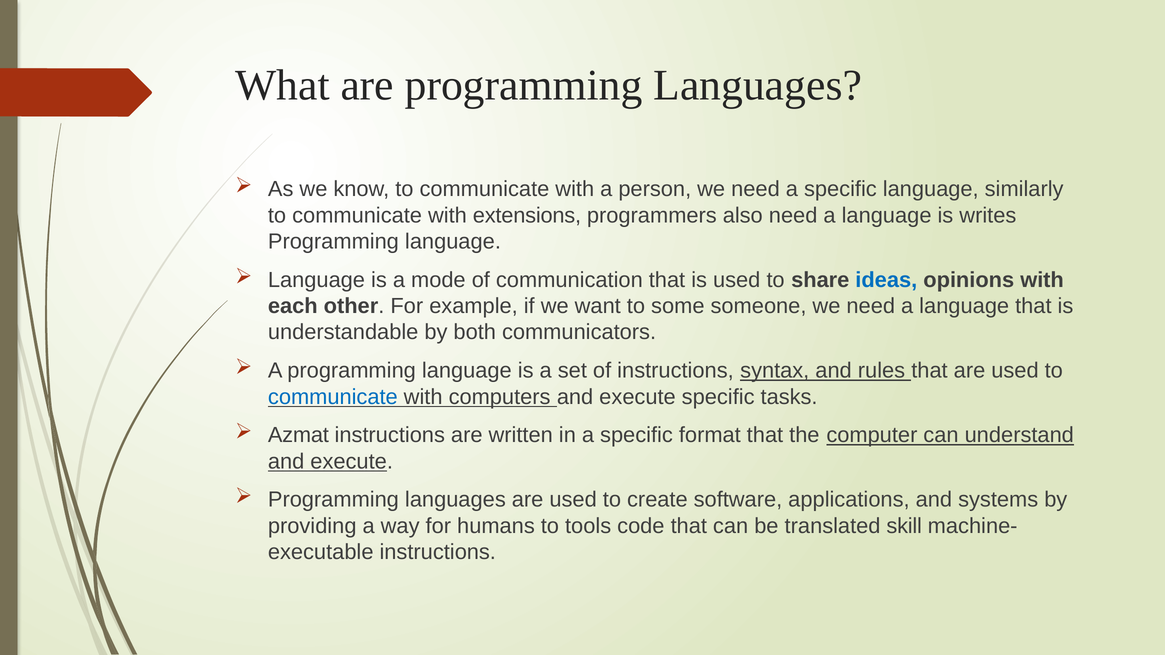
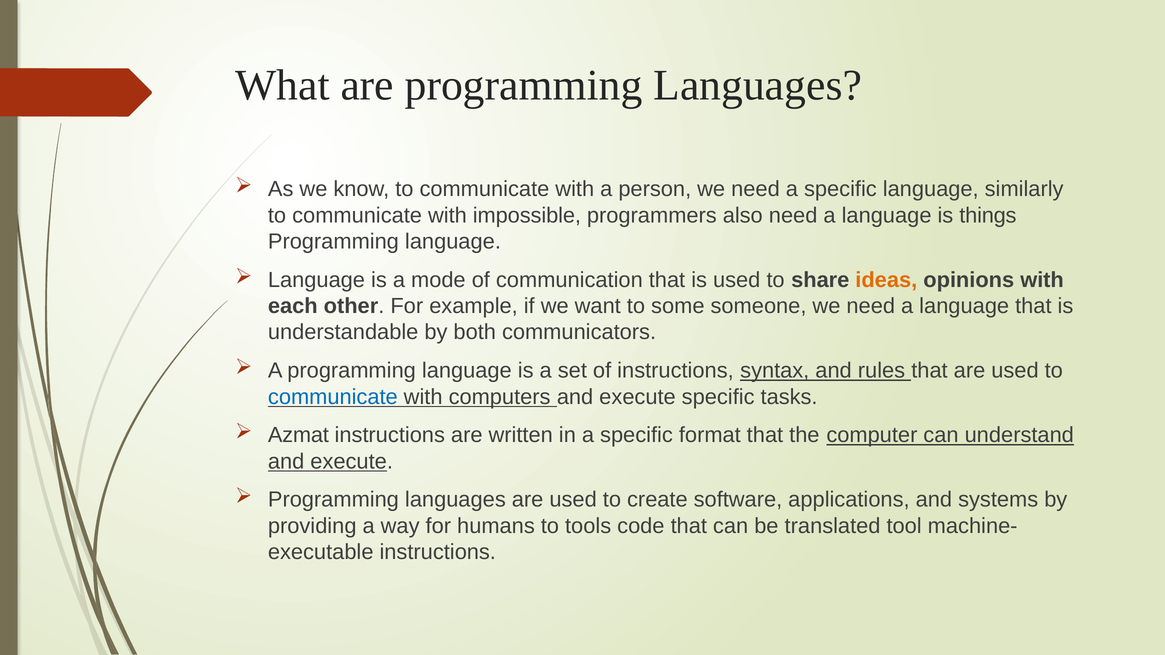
extensions: extensions -> impossible
writes: writes -> things
ideas colour: blue -> orange
skill: skill -> tool
